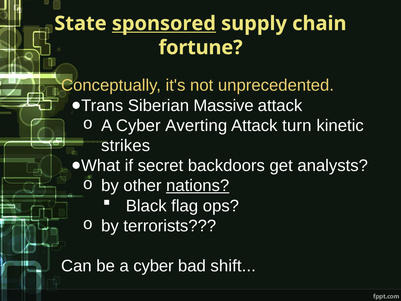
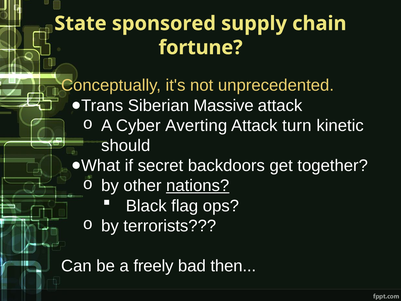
sponsored underline: present -> none
strikes: strikes -> should
analysts: analysts -> together
be a cyber: cyber -> freely
shift: shift -> then
